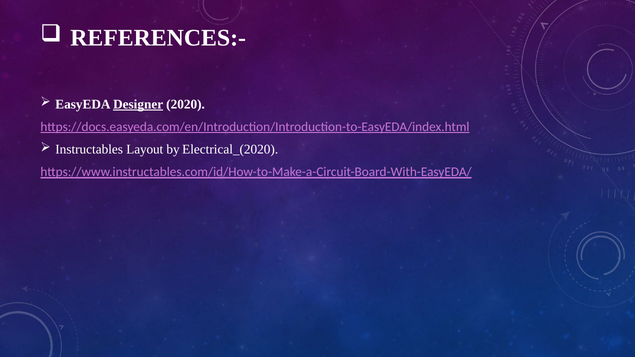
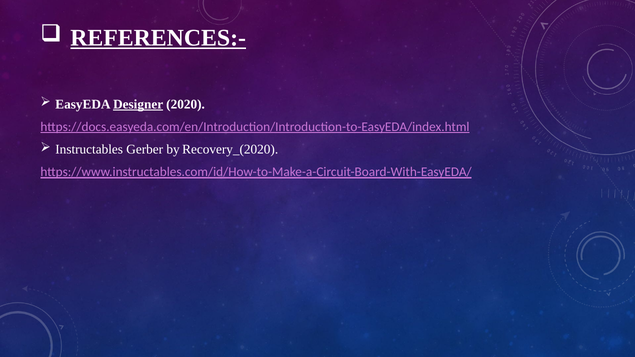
REFERENCES:- underline: none -> present
Layout: Layout -> Gerber
Electrical_(2020: Electrical_(2020 -> Recovery_(2020
